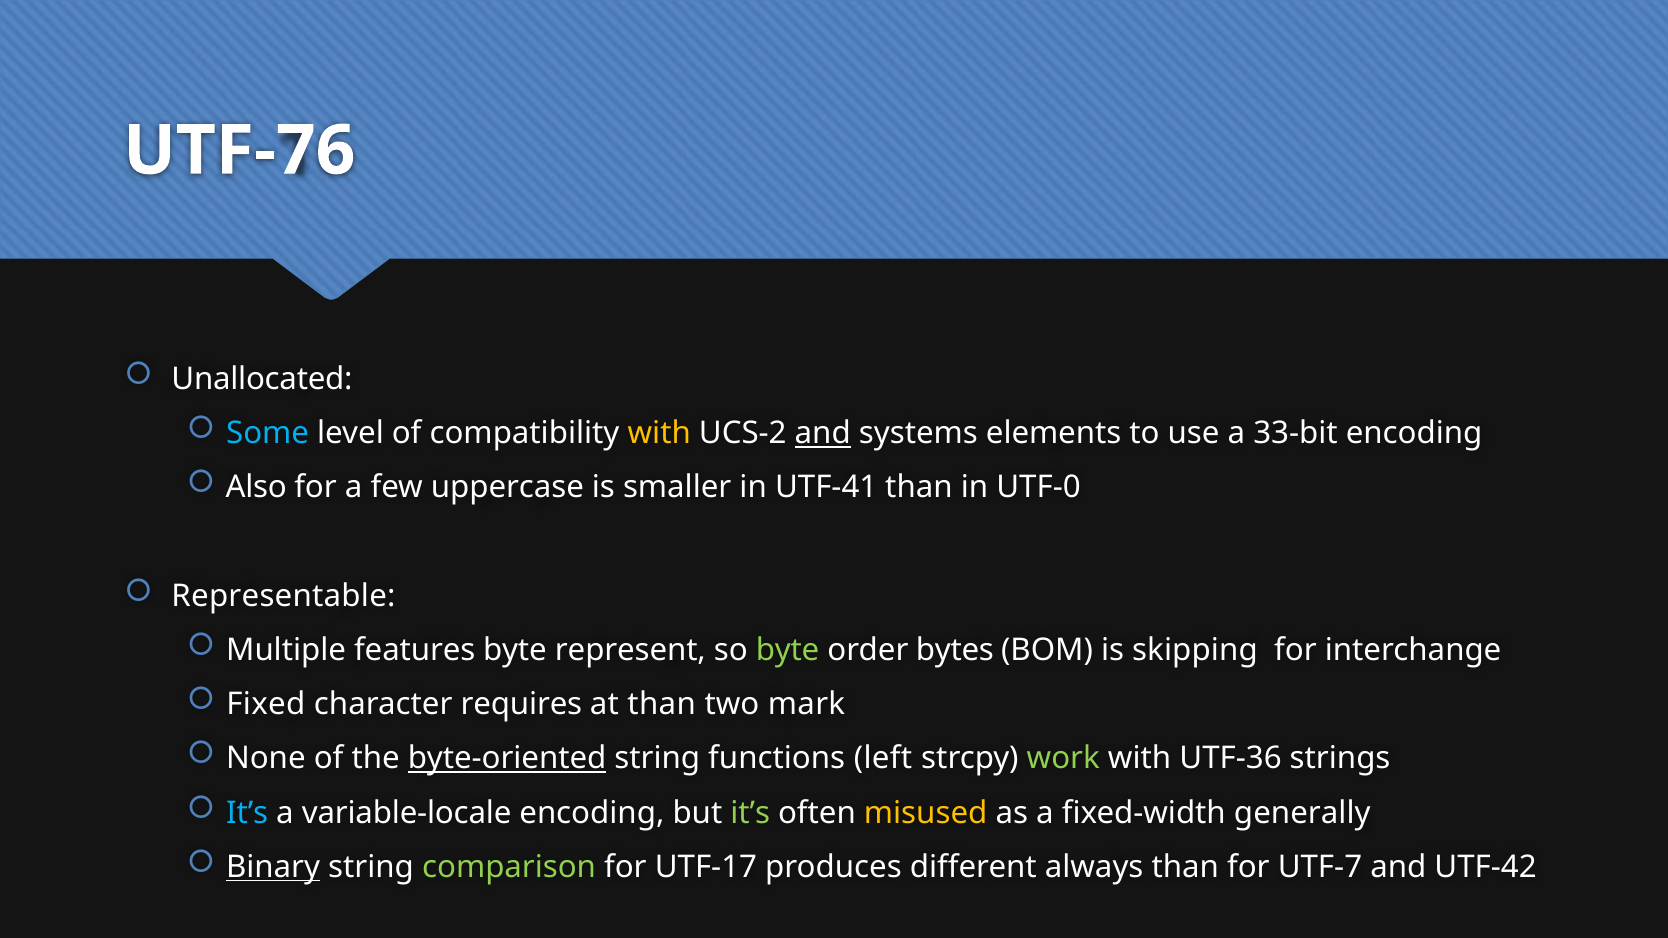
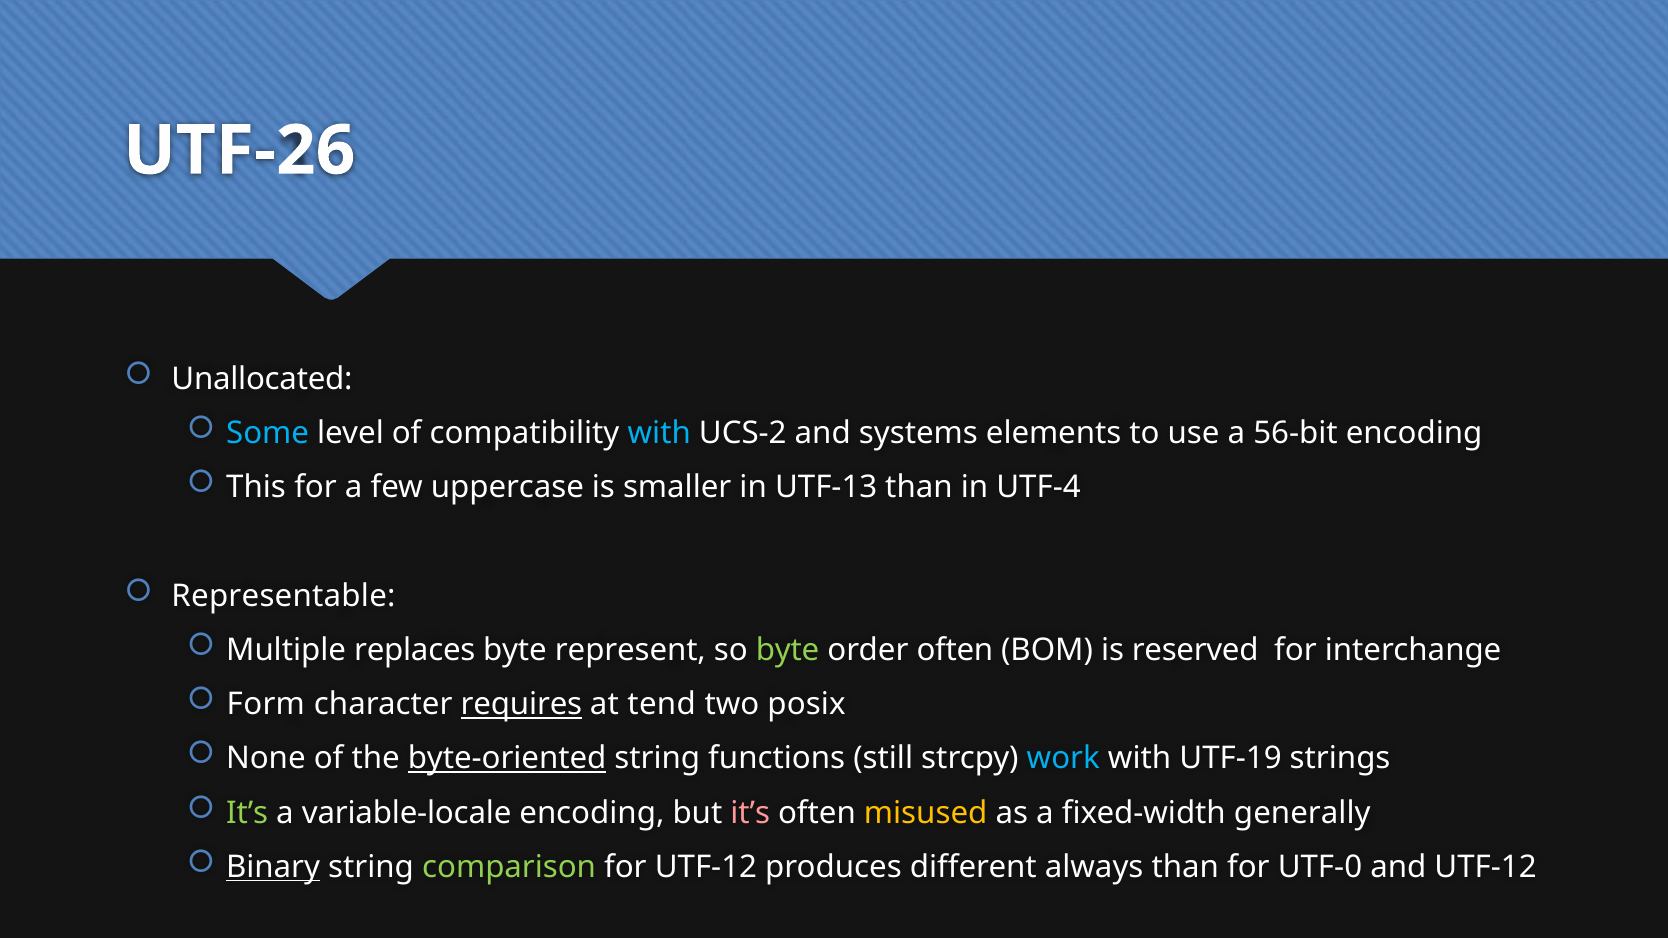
UTF-76: UTF-76 -> UTF-26
with at (659, 433) colour: yellow -> light blue
and at (823, 433) underline: present -> none
33-bit: 33-bit -> 56-bit
Also: Also -> This
UTF-41: UTF-41 -> UTF-13
UTF-0: UTF-0 -> UTF-4
features: features -> replaces
order bytes: bytes -> often
skipping: skipping -> reserved
Fixed: Fixed -> Form
requires underline: none -> present
at than: than -> tend
mark: mark -> posix
left: left -> still
work colour: light green -> light blue
UTF-36: UTF-36 -> UTF-19
It’s at (247, 813) colour: light blue -> light green
it’s at (750, 813) colour: light green -> pink
for UTF-17: UTF-17 -> UTF-12
UTF-7: UTF-7 -> UTF-0
and UTF-42: UTF-42 -> UTF-12
